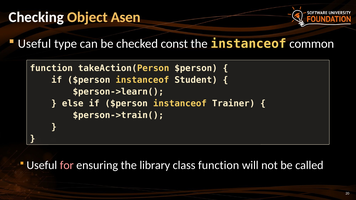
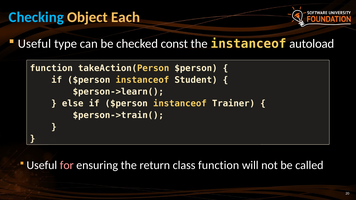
Checking colour: white -> light blue
Asen: Asen -> Each
common: common -> autoload
library: library -> return
